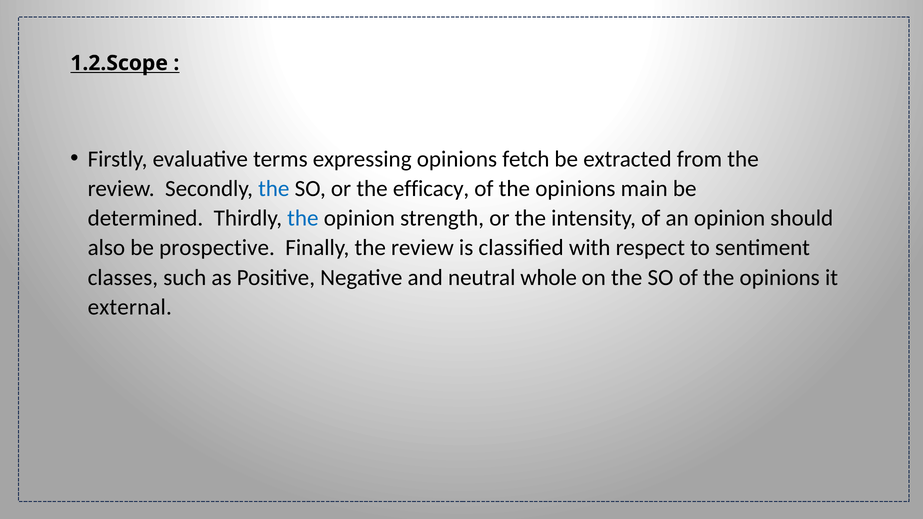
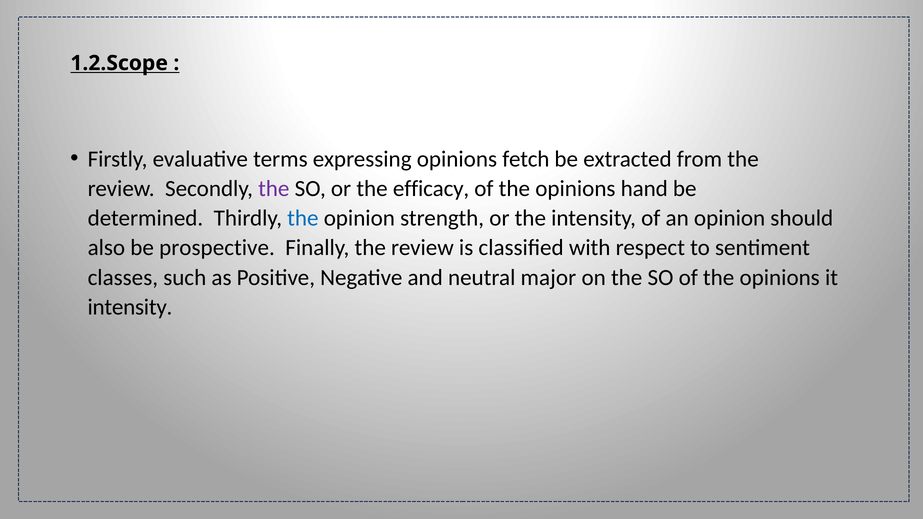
the at (274, 189) colour: blue -> purple
main: main -> hand
whole: whole -> major
external at (130, 307): external -> intensity
